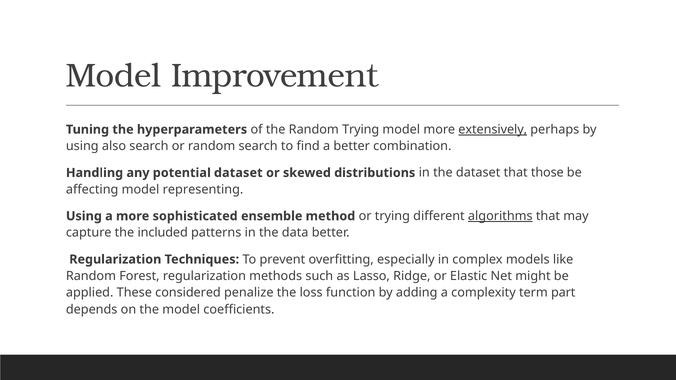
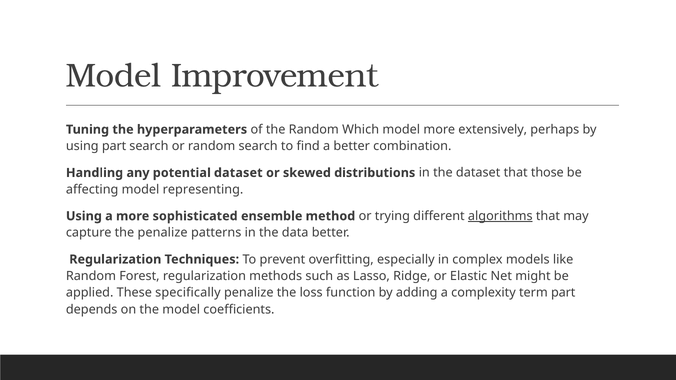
Random Trying: Trying -> Which
extensively underline: present -> none
using also: also -> part
the included: included -> penalize
considered: considered -> specifically
